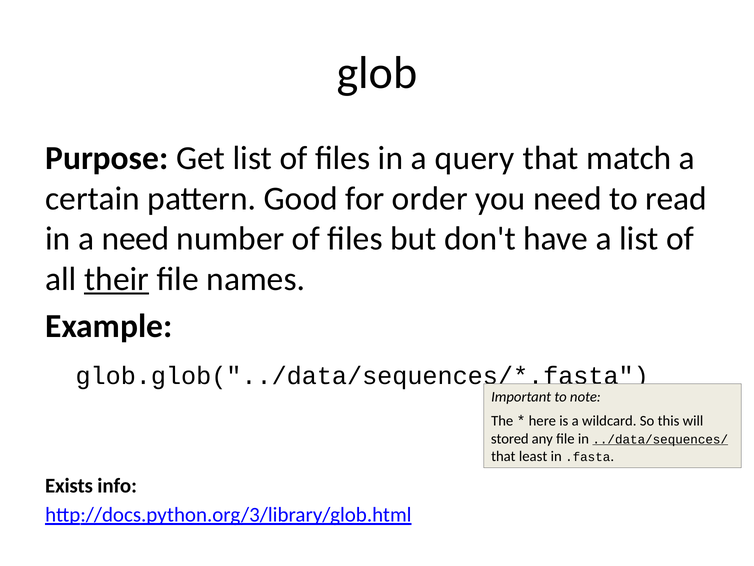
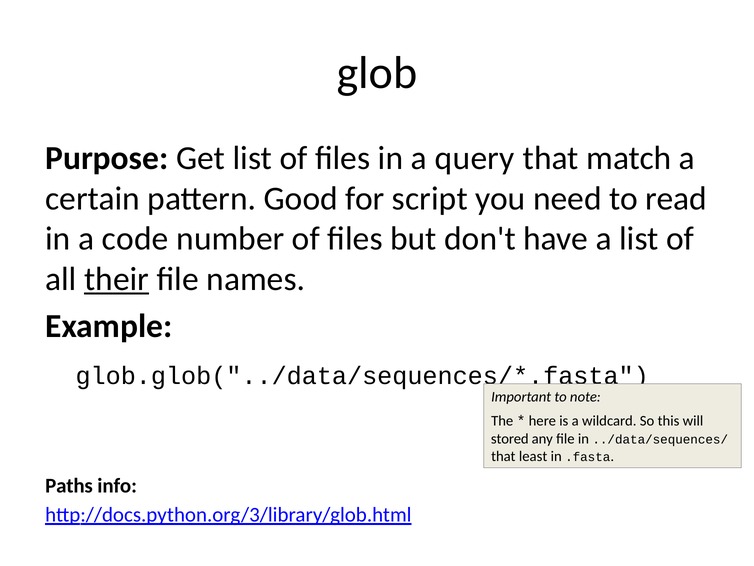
order: order -> script
a need: need -> code
../data/sequences/ underline: present -> none
Exists: Exists -> Paths
